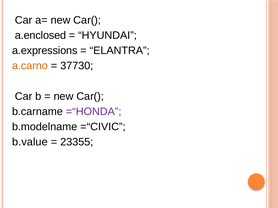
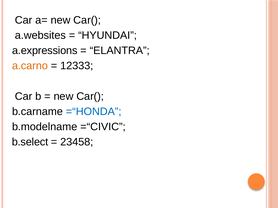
a.enclosed: a.enclosed -> a.websites
37730: 37730 -> 12333
=“HONDA colour: purple -> blue
b.value: b.value -> b.select
23355: 23355 -> 23458
